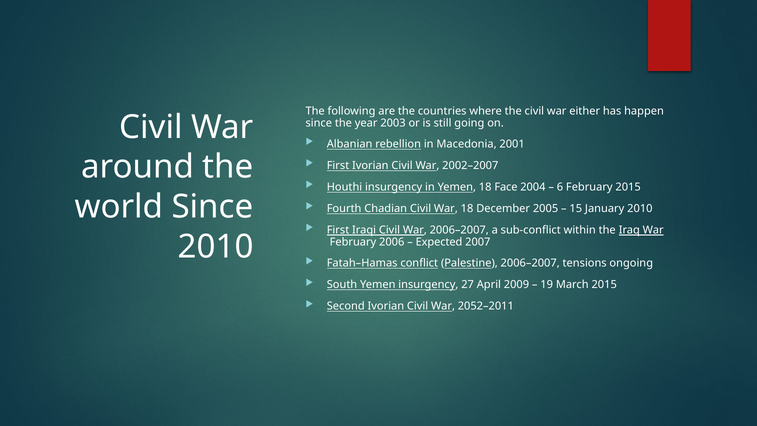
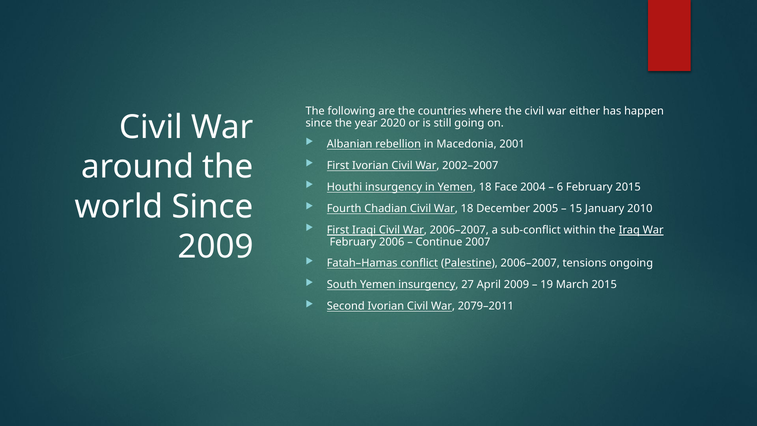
2003: 2003 -> 2020
2010 at (216, 246): 2010 -> 2009
Expected: Expected -> Continue
2052–2011: 2052–2011 -> 2079–2011
